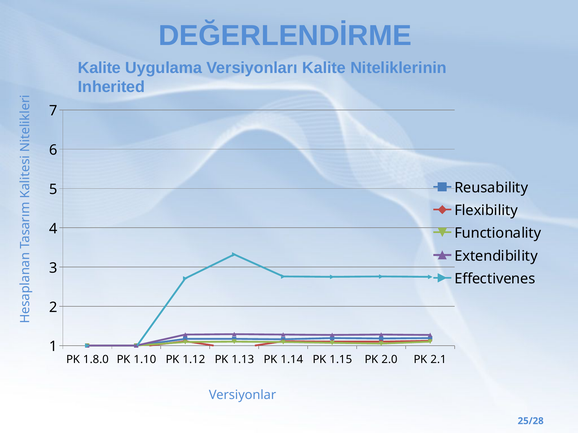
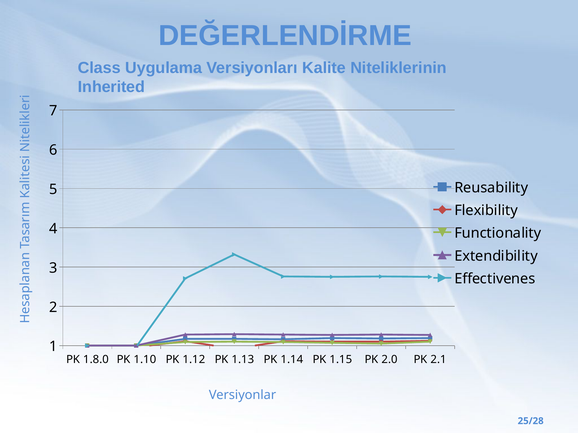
Kalite at (99, 68): Kalite -> Class
